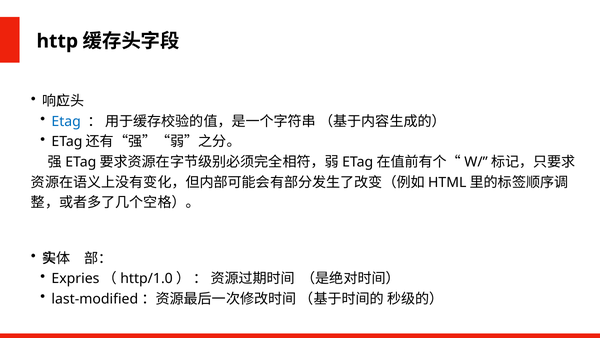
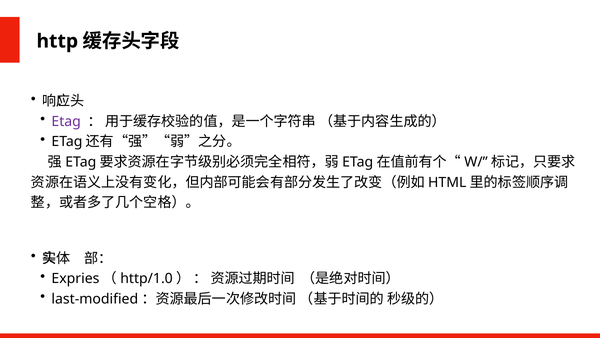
Etag at (66, 121) colour: blue -> purple
